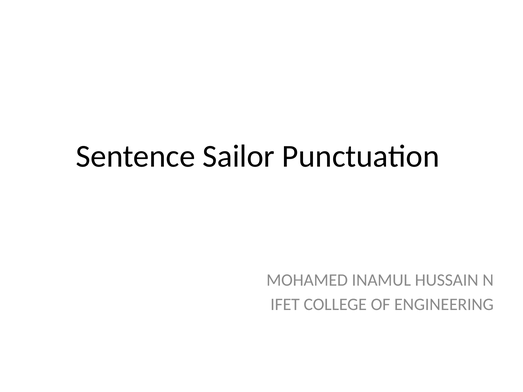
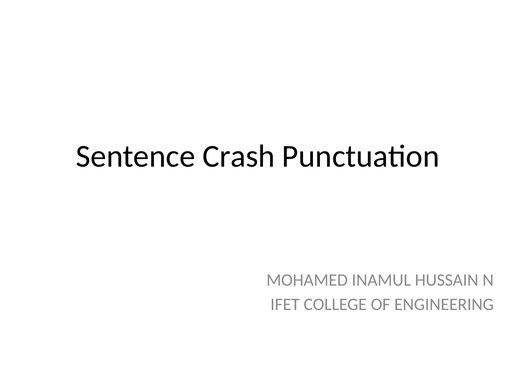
Sailor: Sailor -> Crash
